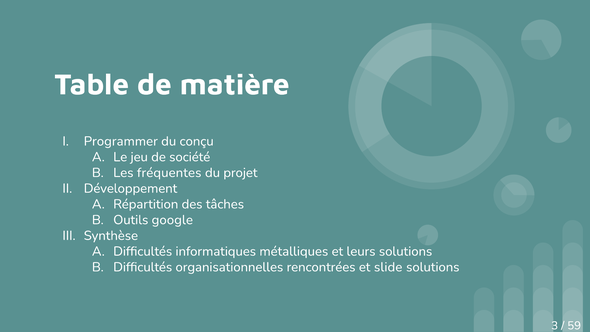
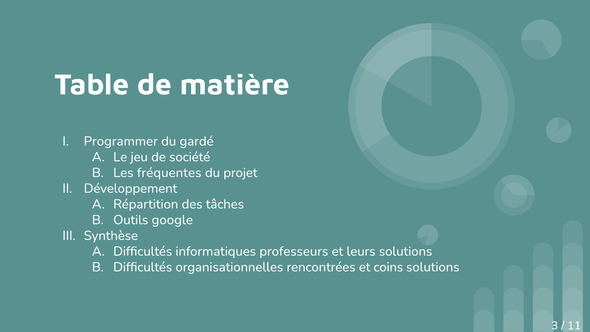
conçu: conçu -> gardé
métalliques: métalliques -> professeurs
slide: slide -> coins
59: 59 -> 11
